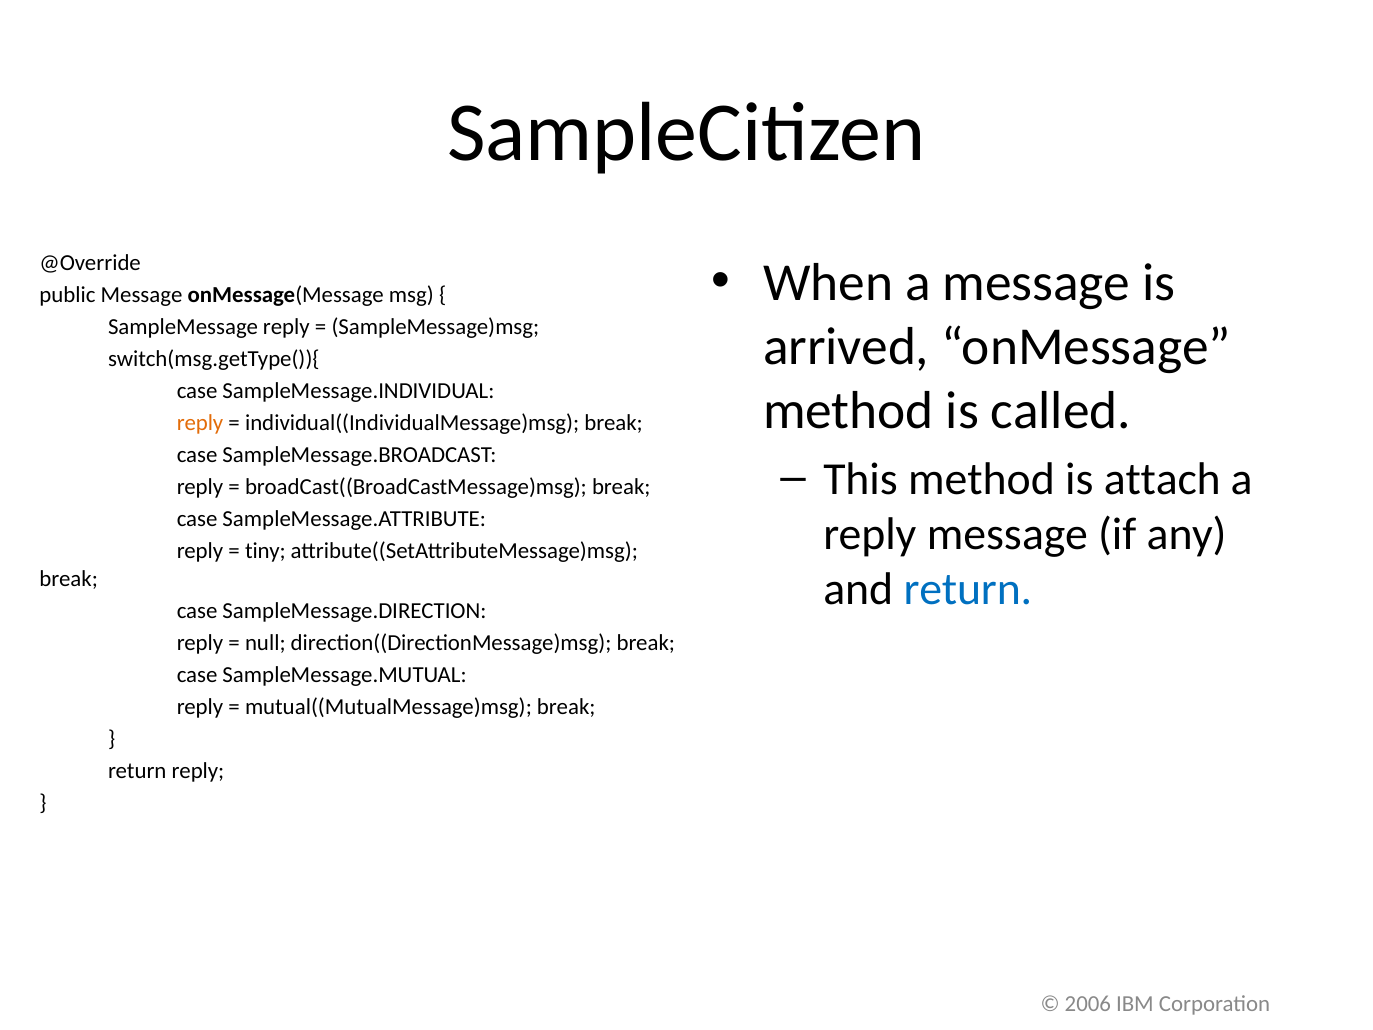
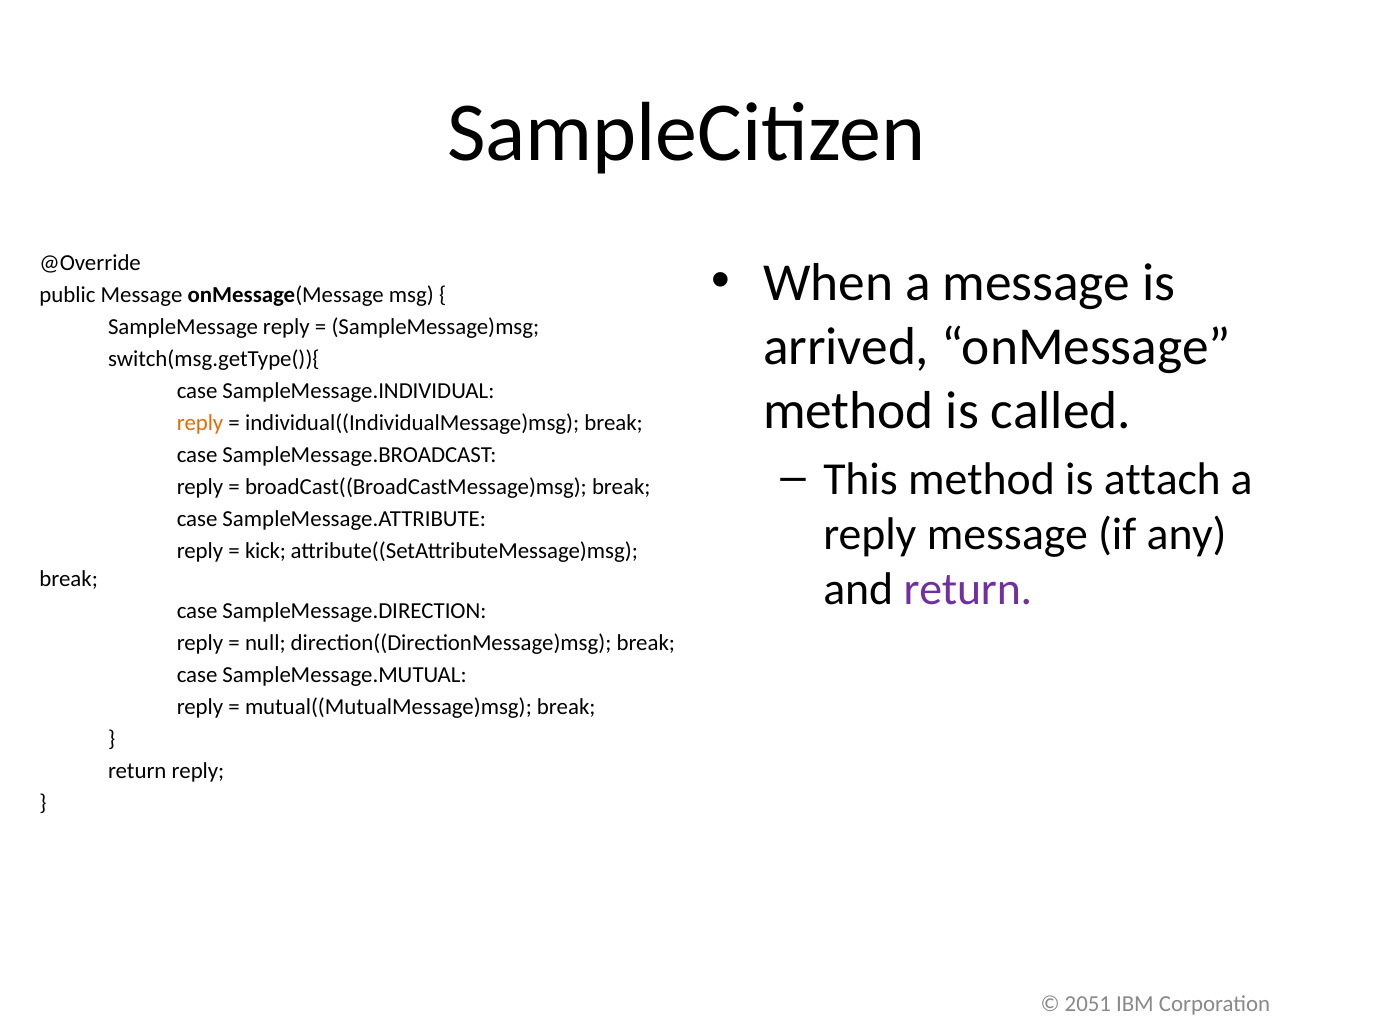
tiny: tiny -> kick
return at (968, 589) colour: blue -> purple
2006: 2006 -> 2051
